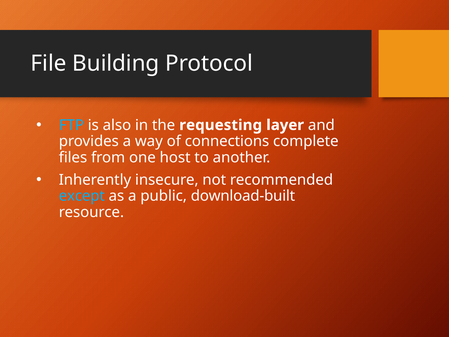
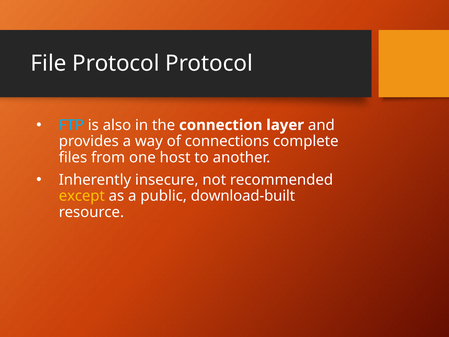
File Building: Building -> Protocol
requesting: requesting -> connection
except colour: light blue -> yellow
